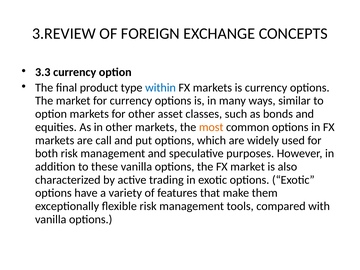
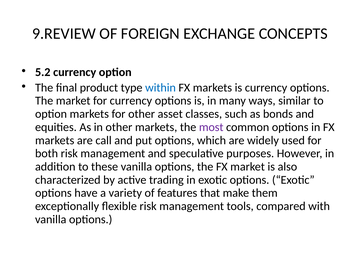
3.REVIEW: 3.REVIEW -> 9.REVIEW
3.3: 3.3 -> 5.2
most colour: orange -> purple
